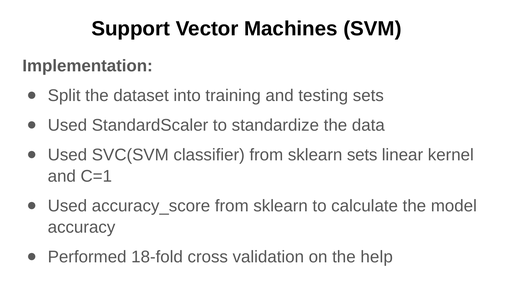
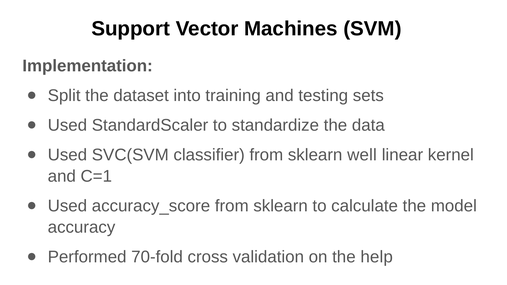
sklearn sets: sets -> well
18-fold: 18-fold -> 70-fold
